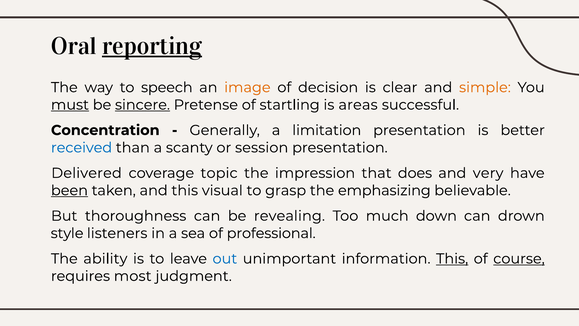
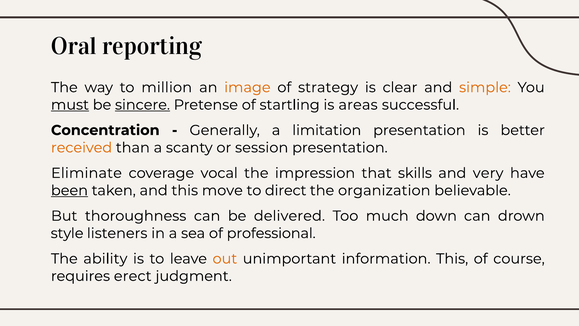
reporting underline: present -> none
speech: speech -> million
decision: decision -> strategy
received colour: blue -> orange
Delivered: Delivered -> Eliminate
topic: topic -> vocal
does: does -> skills
visual: visual -> move
grasp: grasp -> direct
emphasizing: emphasizing -> organization
revealing: revealing -> delivered
out colour: blue -> orange
This at (452, 259) underline: present -> none
course underline: present -> none
most: most -> erect
